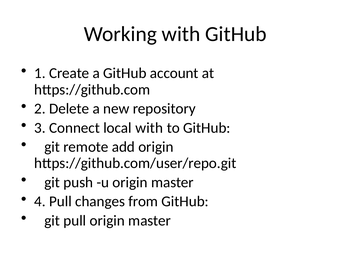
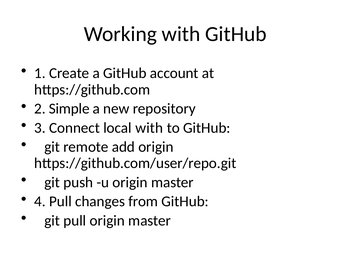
Delete: Delete -> Simple
